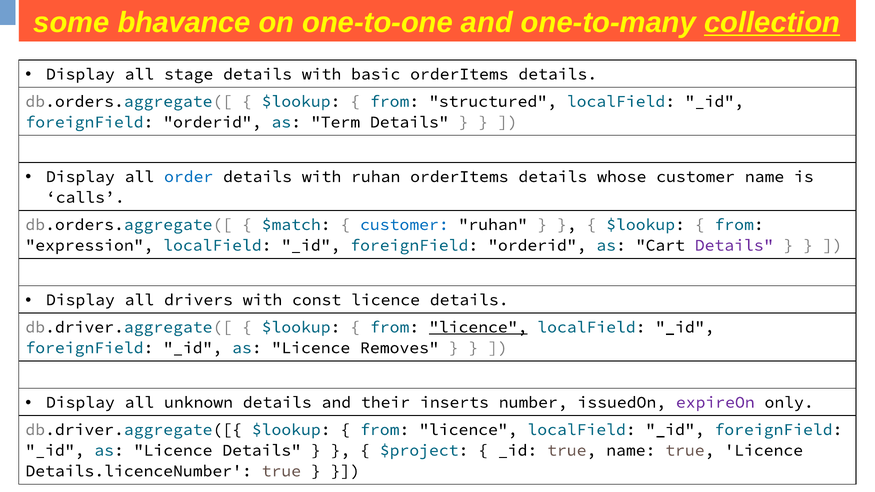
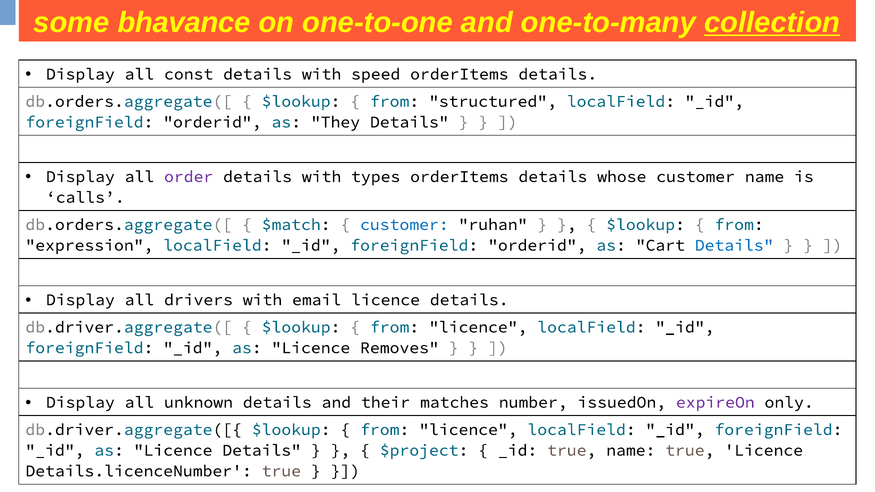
stage: stage -> const
basic: basic -> speed
Term: Term -> They
order colour: blue -> purple
with ruhan: ruhan -> types
Details at (734, 245) colour: purple -> blue
const: const -> email
licence at (478, 327) underline: present -> none
inserts: inserts -> matches
